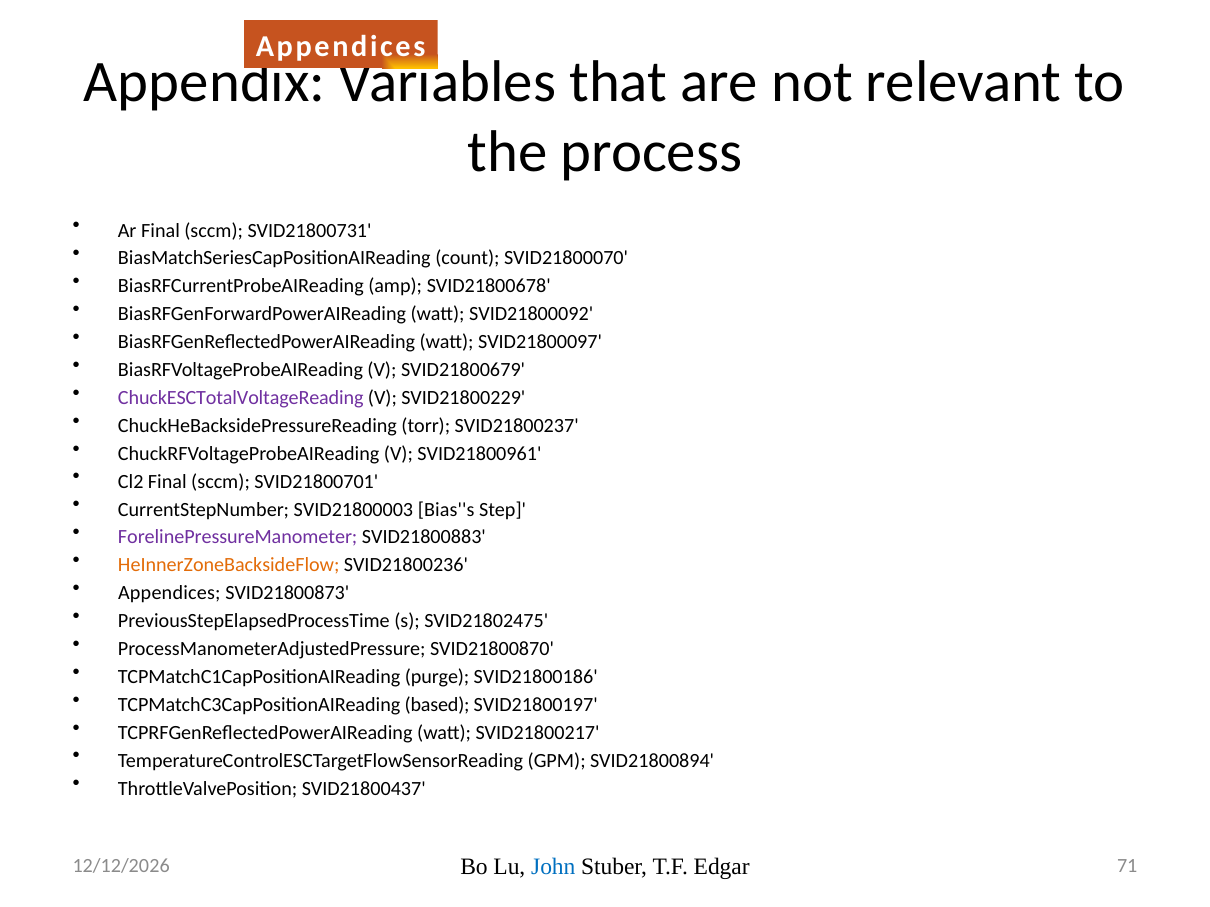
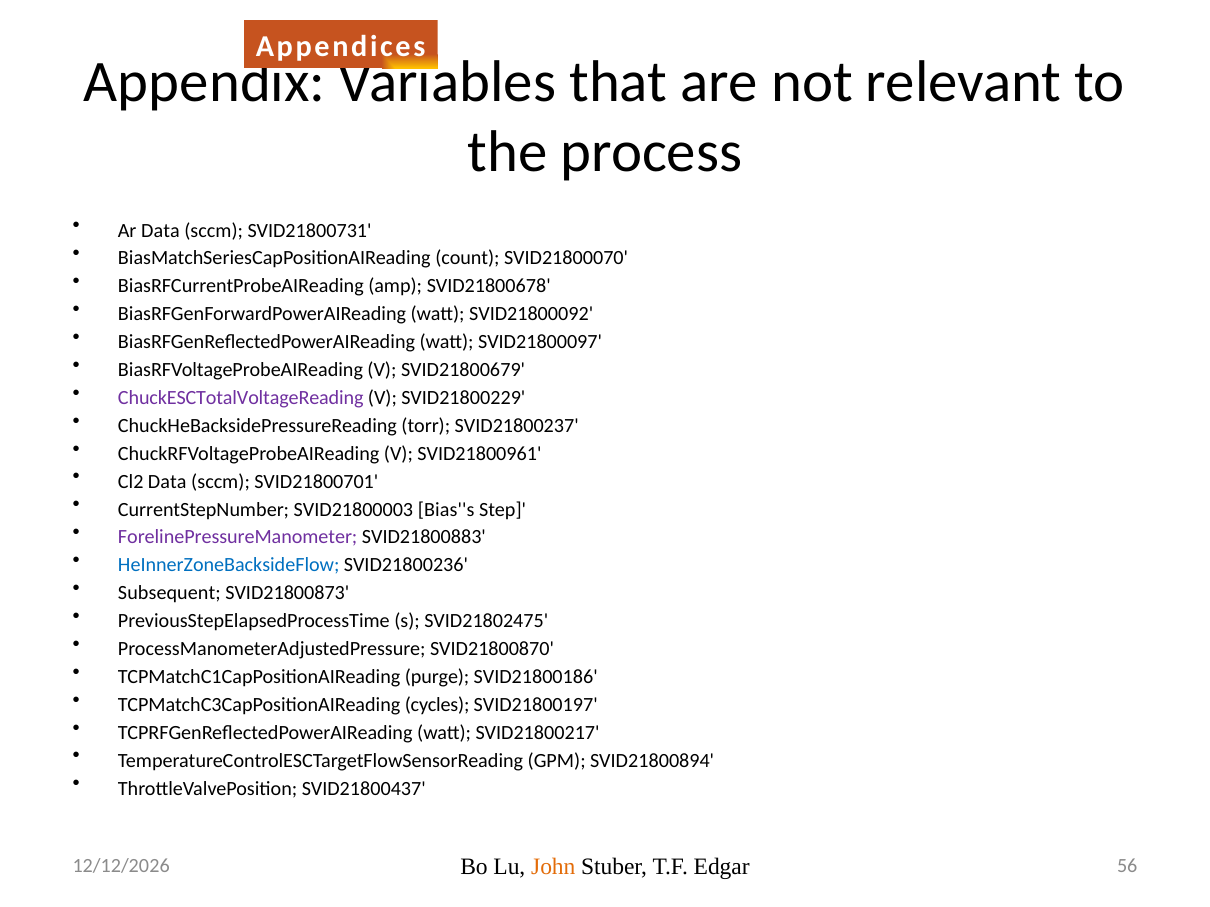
Ar Final: Final -> Data
Cl2 Final: Final -> Data
HeInnerZoneBacksideFlow colour: orange -> blue
Appendices at (169, 593): Appendices -> Subsequent
based: based -> cycles
John colour: blue -> orange
71: 71 -> 56
